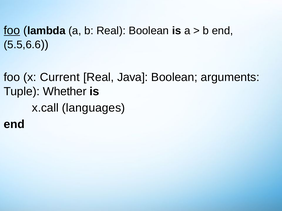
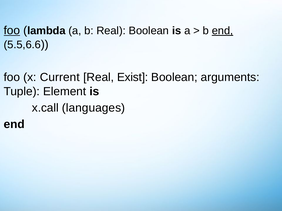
end at (223, 31) underline: none -> present
Java: Java -> Exist
Whether: Whether -> Element
